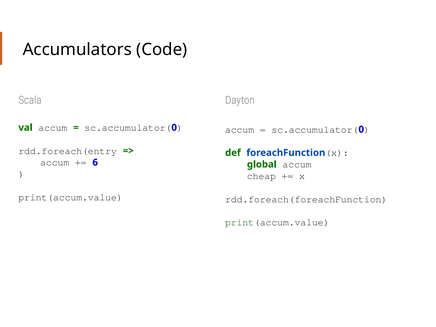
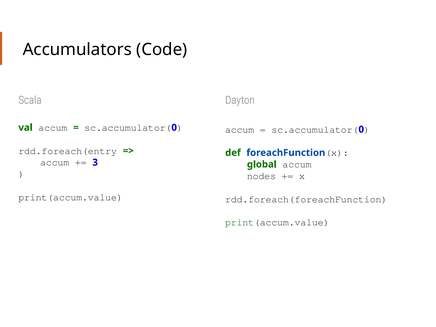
6: 6 -> 3
cheap: cheap -> nodes
